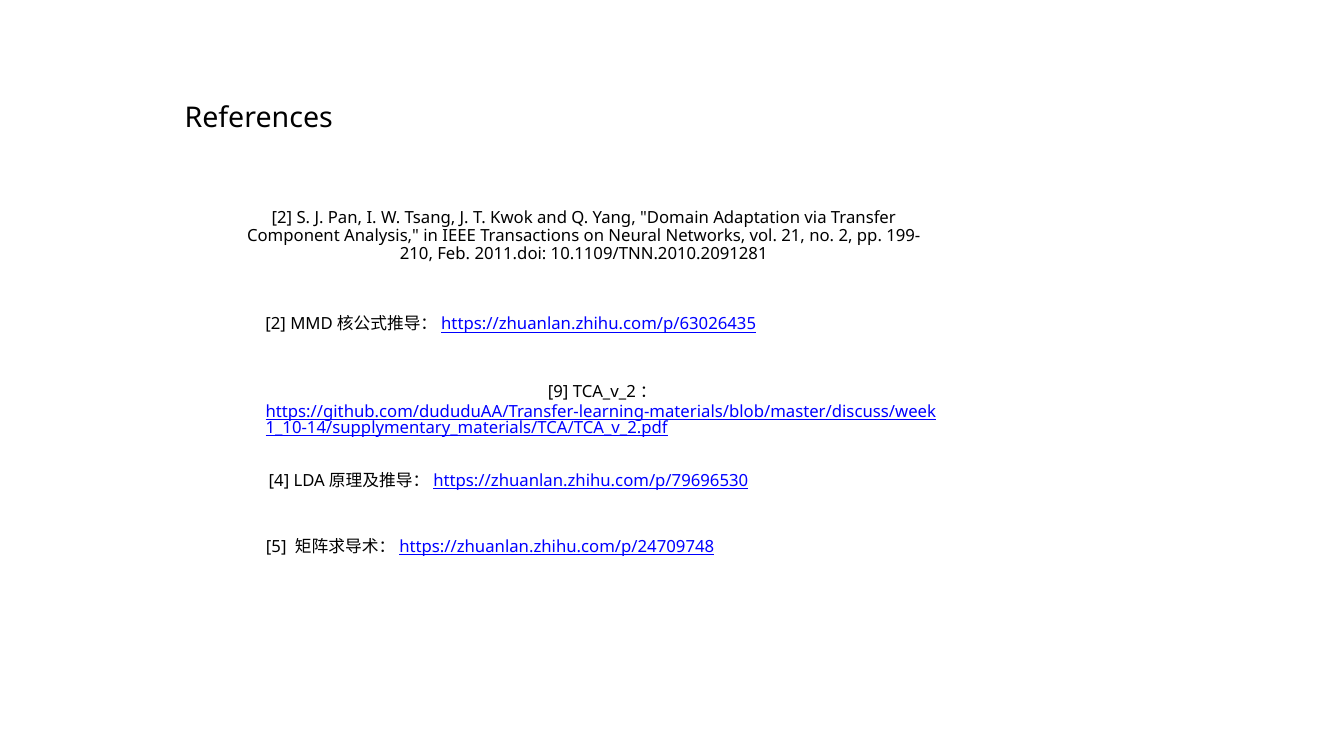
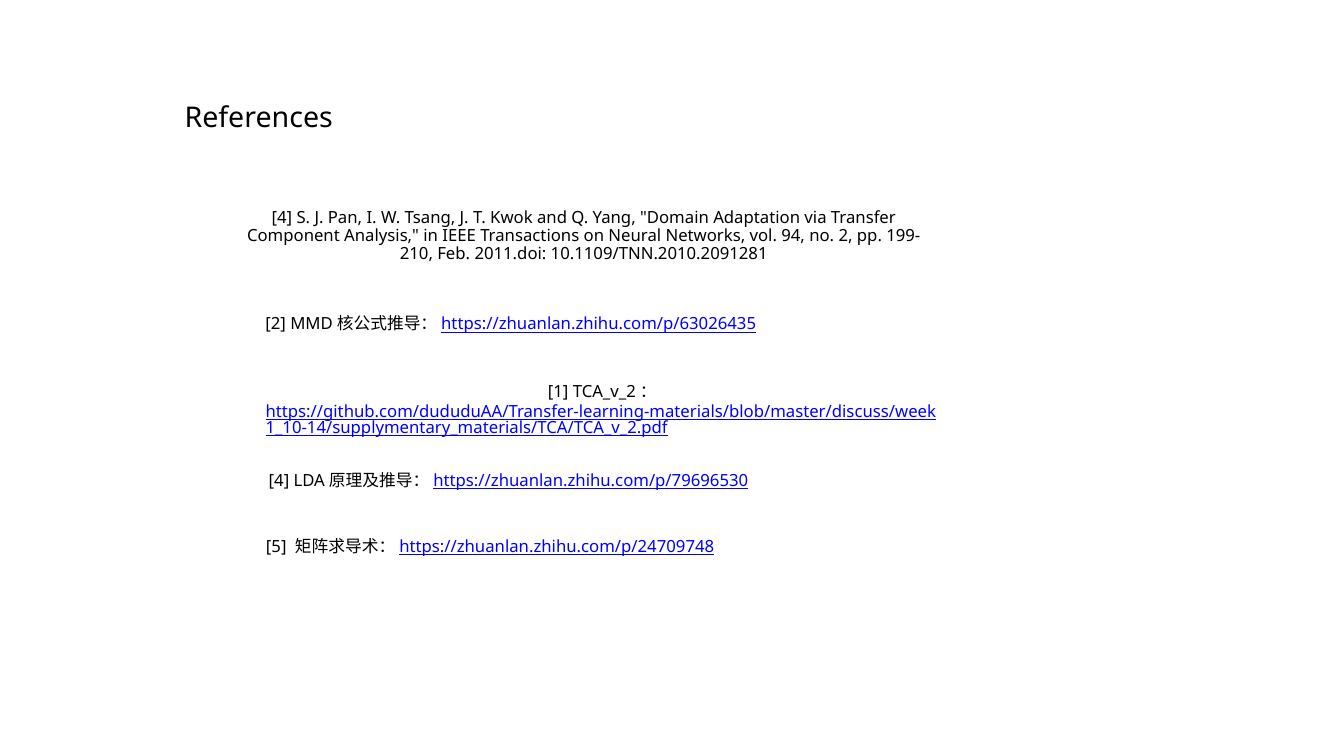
2 at (282, 218): 2 -> 4
21: 21 -> 94
9: 9 -> 1
